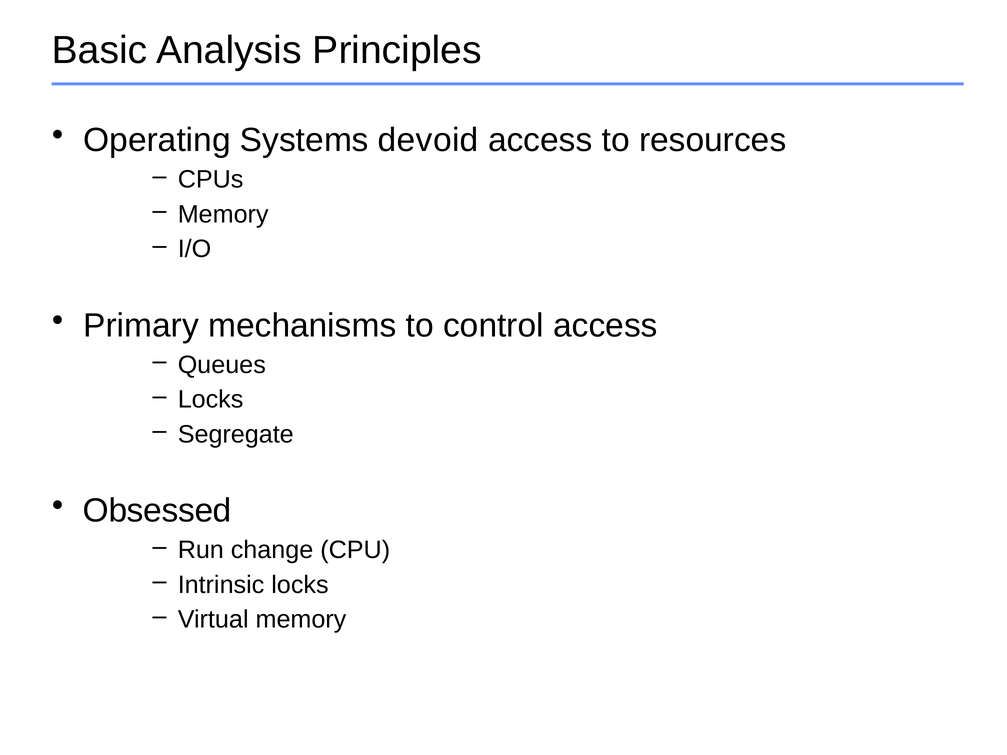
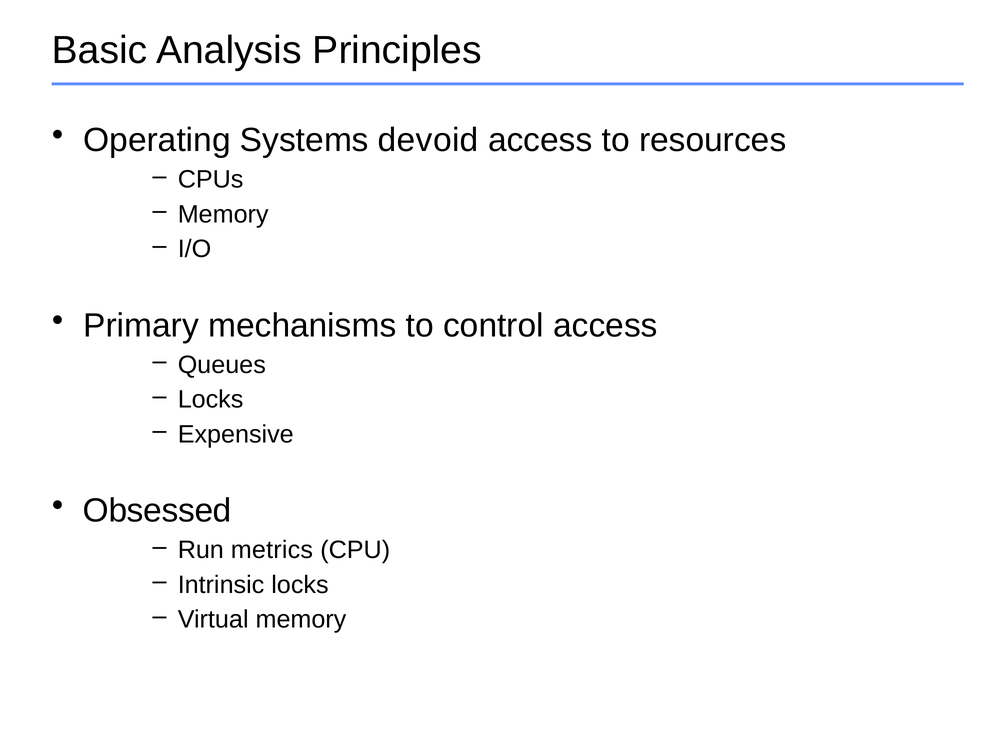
Segregate: Segregate -> Expensive
change: change -> metrics
